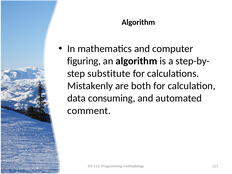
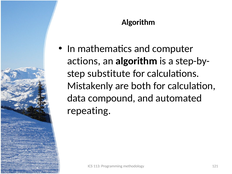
figuring: figuring -> actions
consuming: consuming -> compound
comment: comment -> repeating
